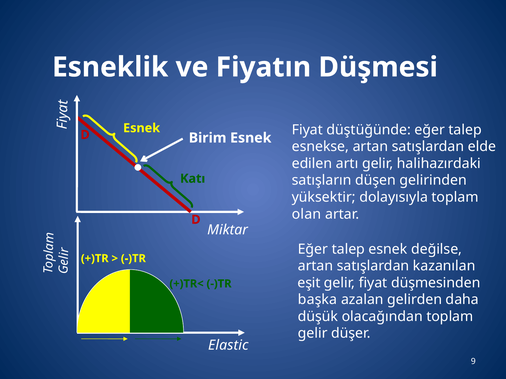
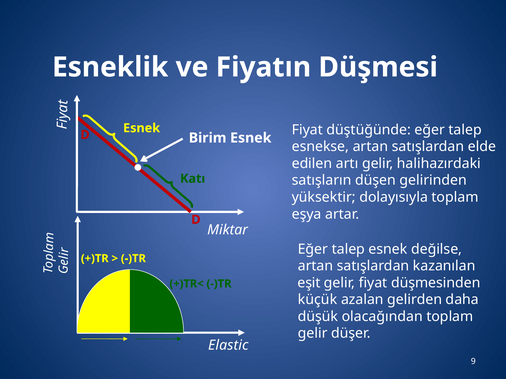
olan: olan -> eşya
başka: başka -> küçük
